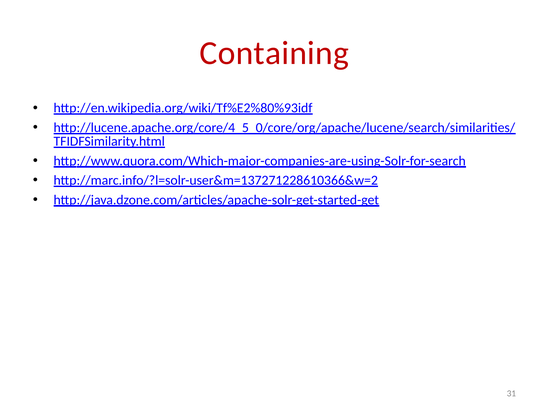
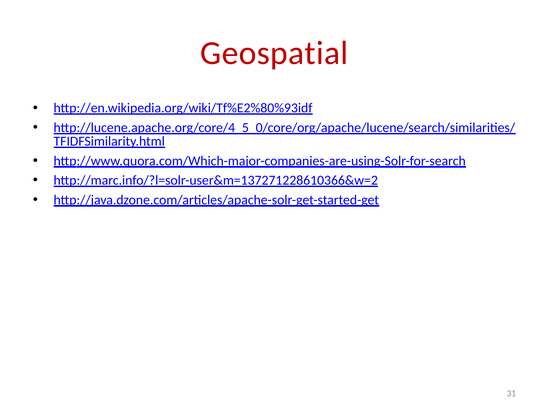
Containing: Containing -> Geospatial
